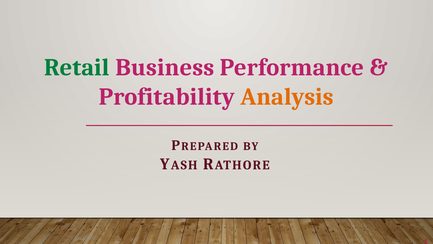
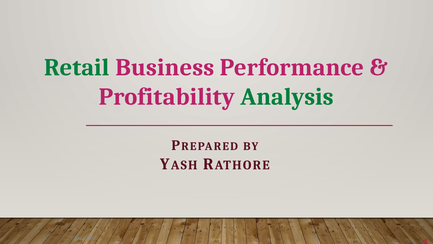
Analysis colour: orange -> green
